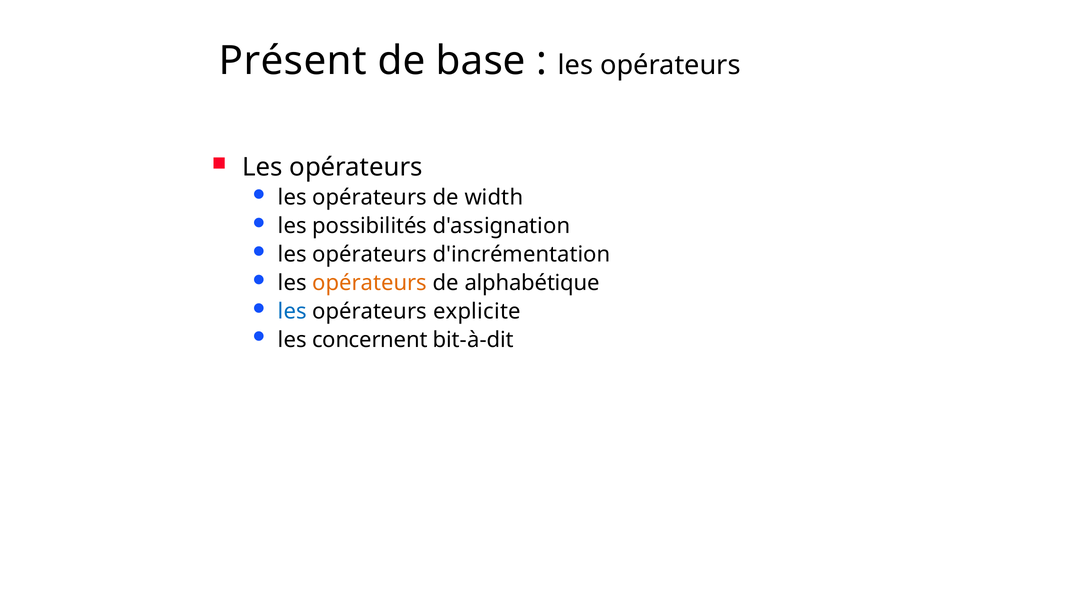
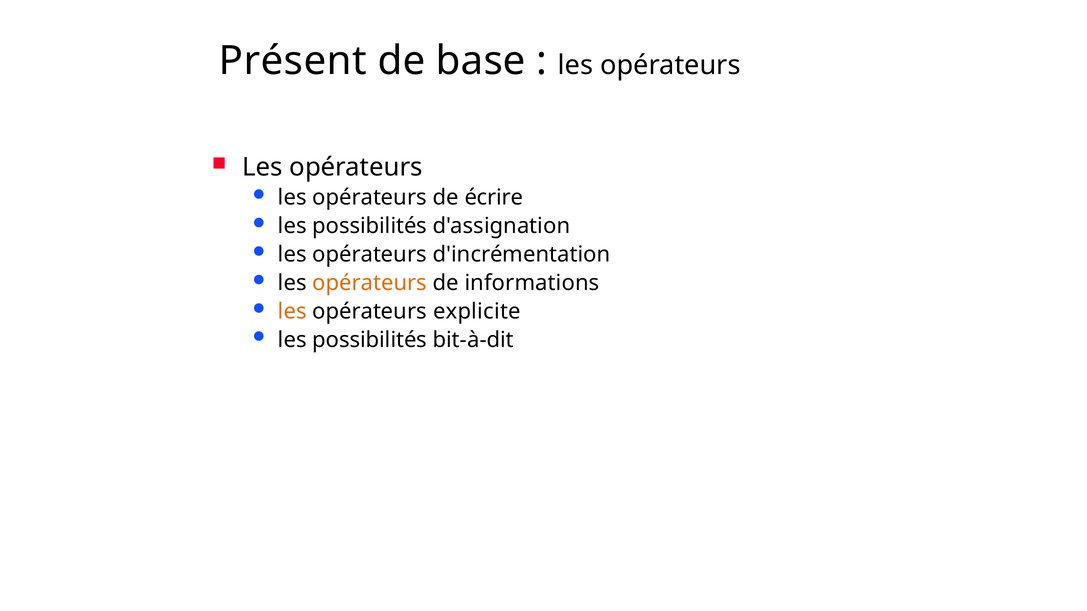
width: width -> écrire
alphabétique: alphabétique -> informations
les at (292, 312) colour: blue -> orange
concernent at (370, 340): concernent -> possibilités
